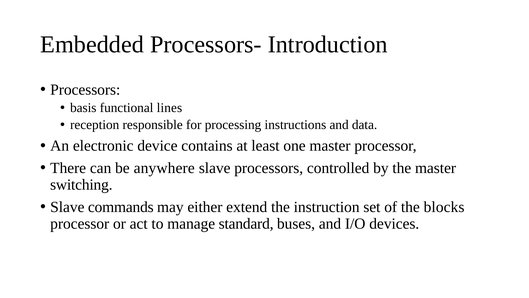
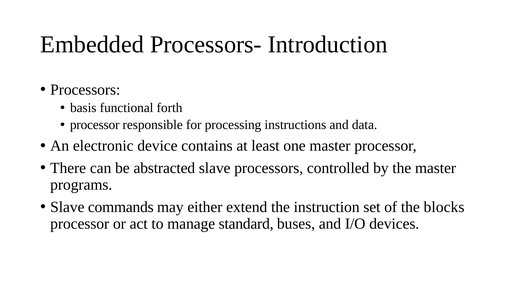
lines: lines -> forth
reception at (95, 125): reception -> processor
anywhere: anywhere -> abstracted
switching: switching -> programs
